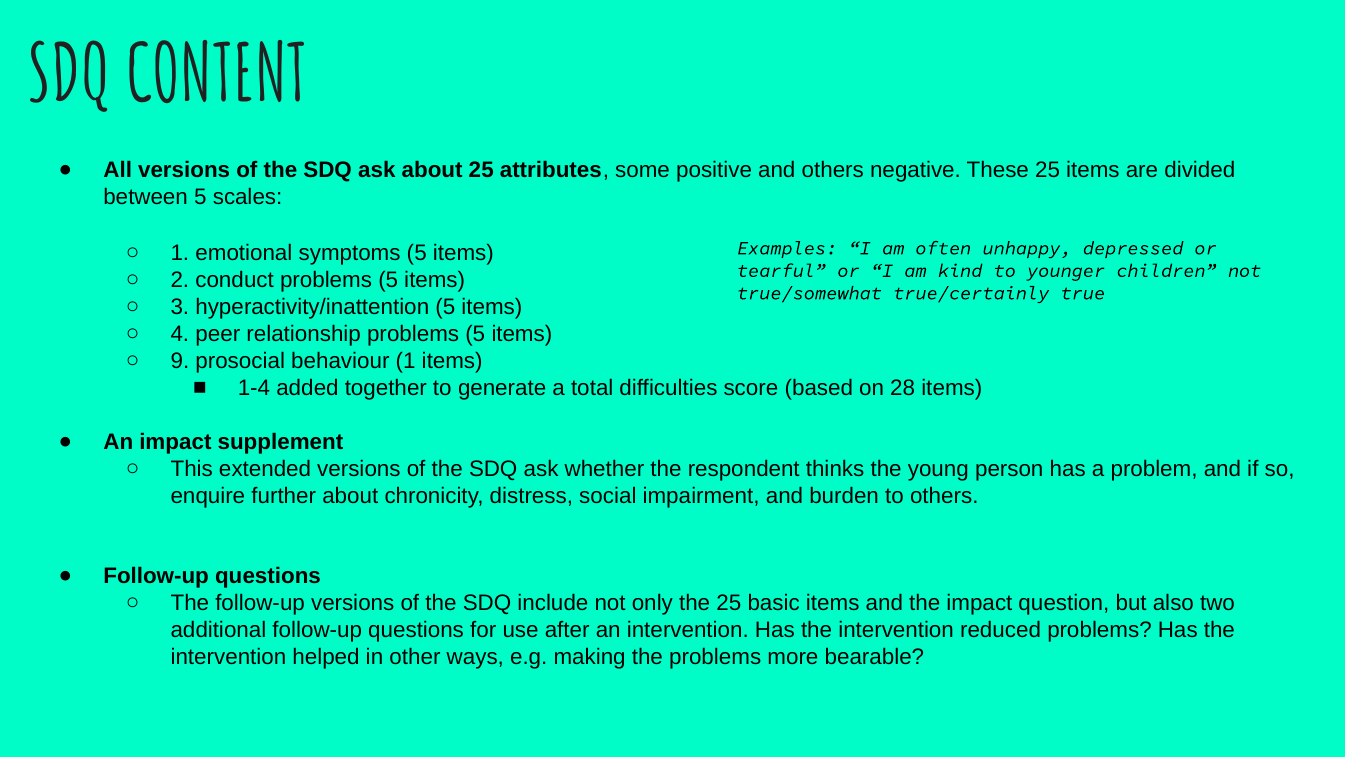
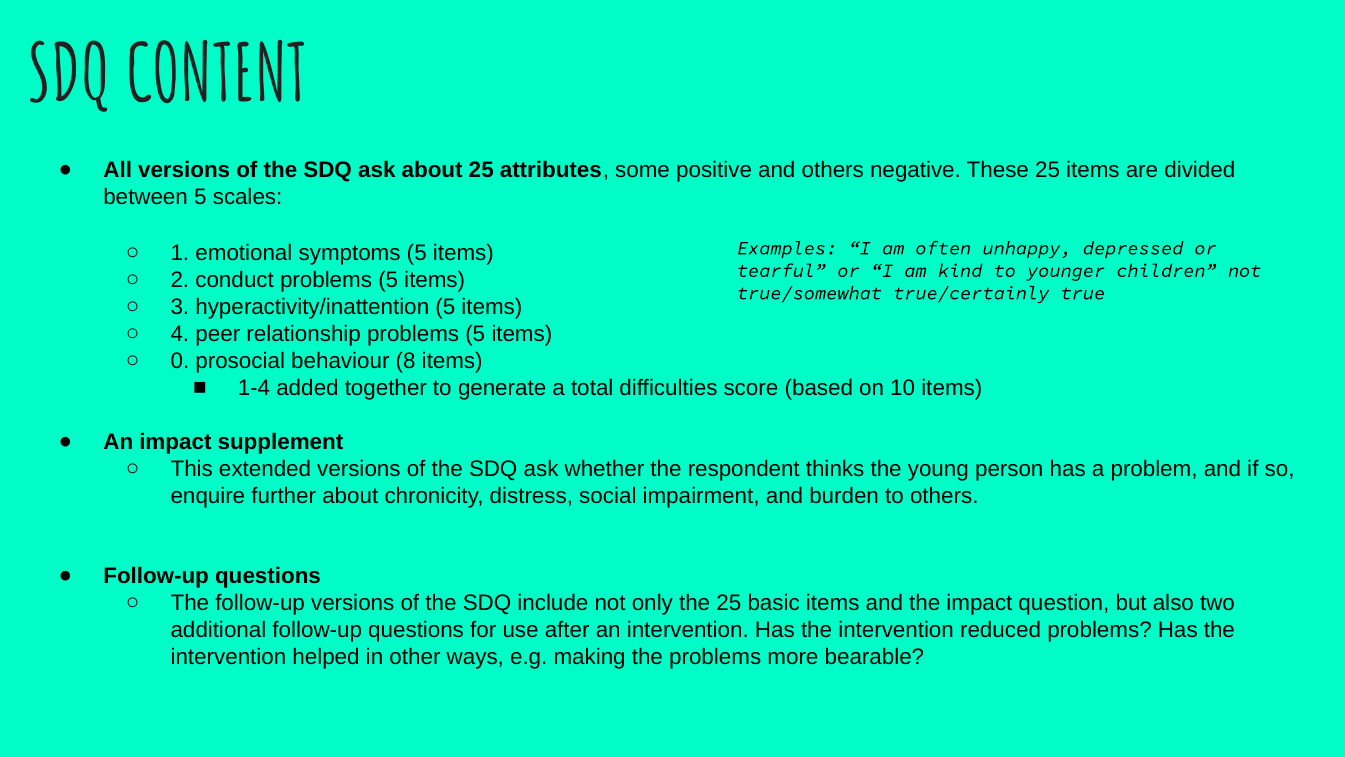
9: 9 -> 0
behaviour 1: 1 -> 8
28: 28 -> 10
